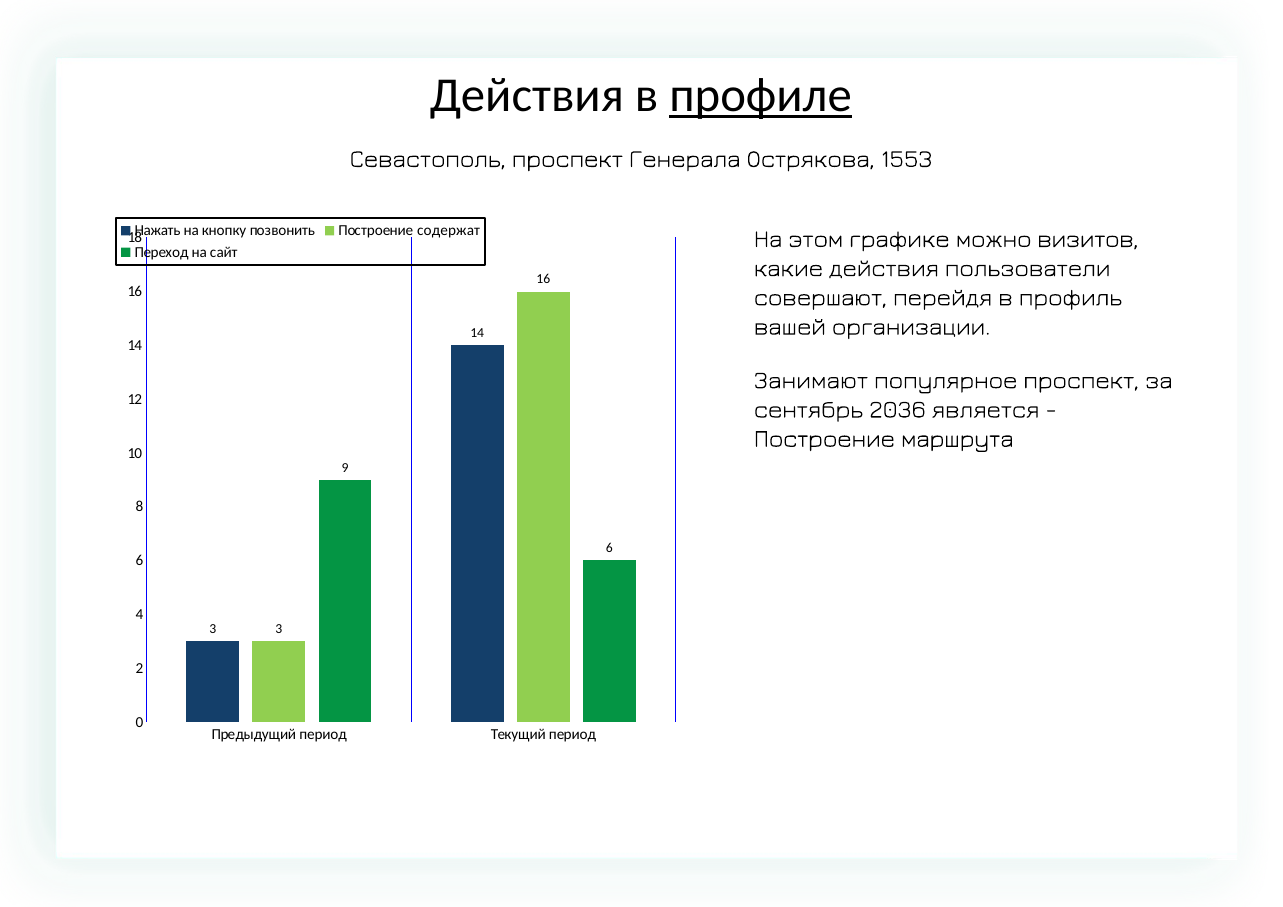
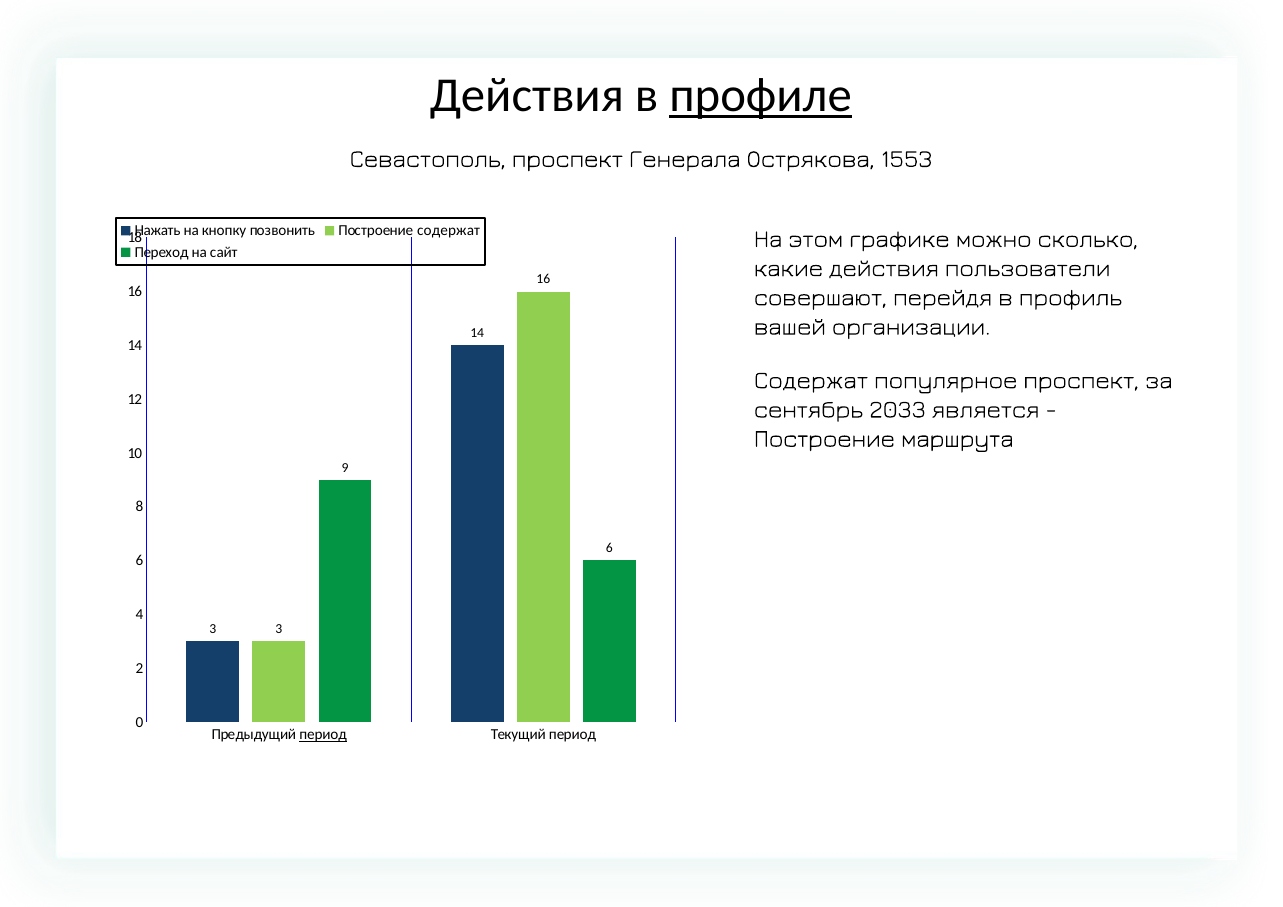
визитов: визитов -> сколько
Занимают at (811, 380): Занимают -> Содержат
2036: 2036 -> 2033
период at (323, 735) underline: none -> present
